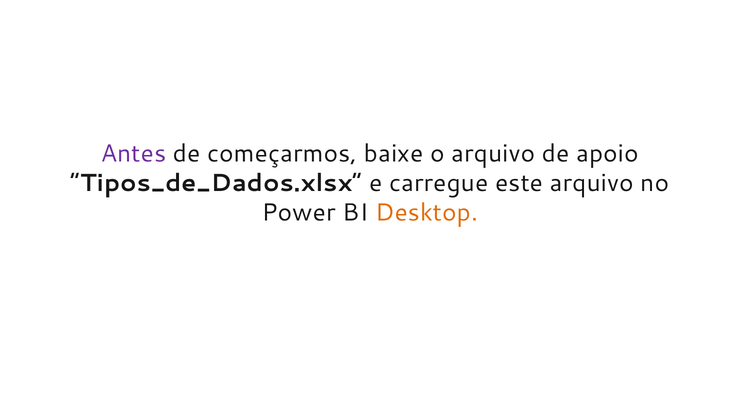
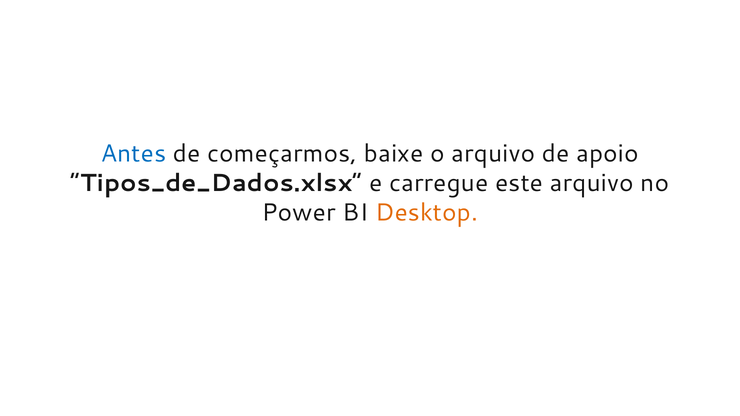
Antes colour: purple -> blue
